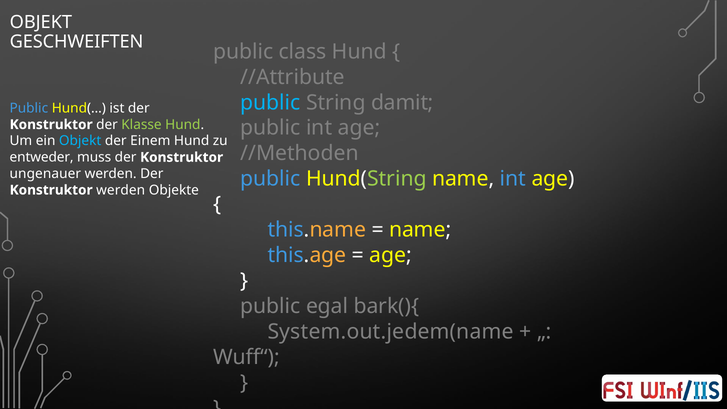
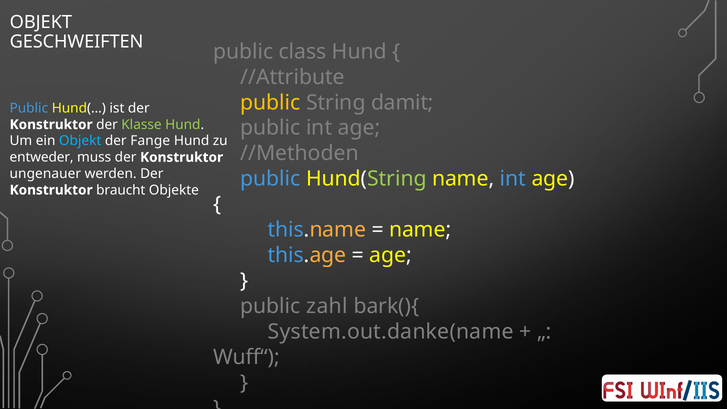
public at (270, 103) colour: light blue -> yellow
Einem: Einem -> Fange
Konstruktor werden: werden -> braucht
egal: egal -> zahl
System.out.jedem(name: System.out.jedem(name -> System.out.danke(name
